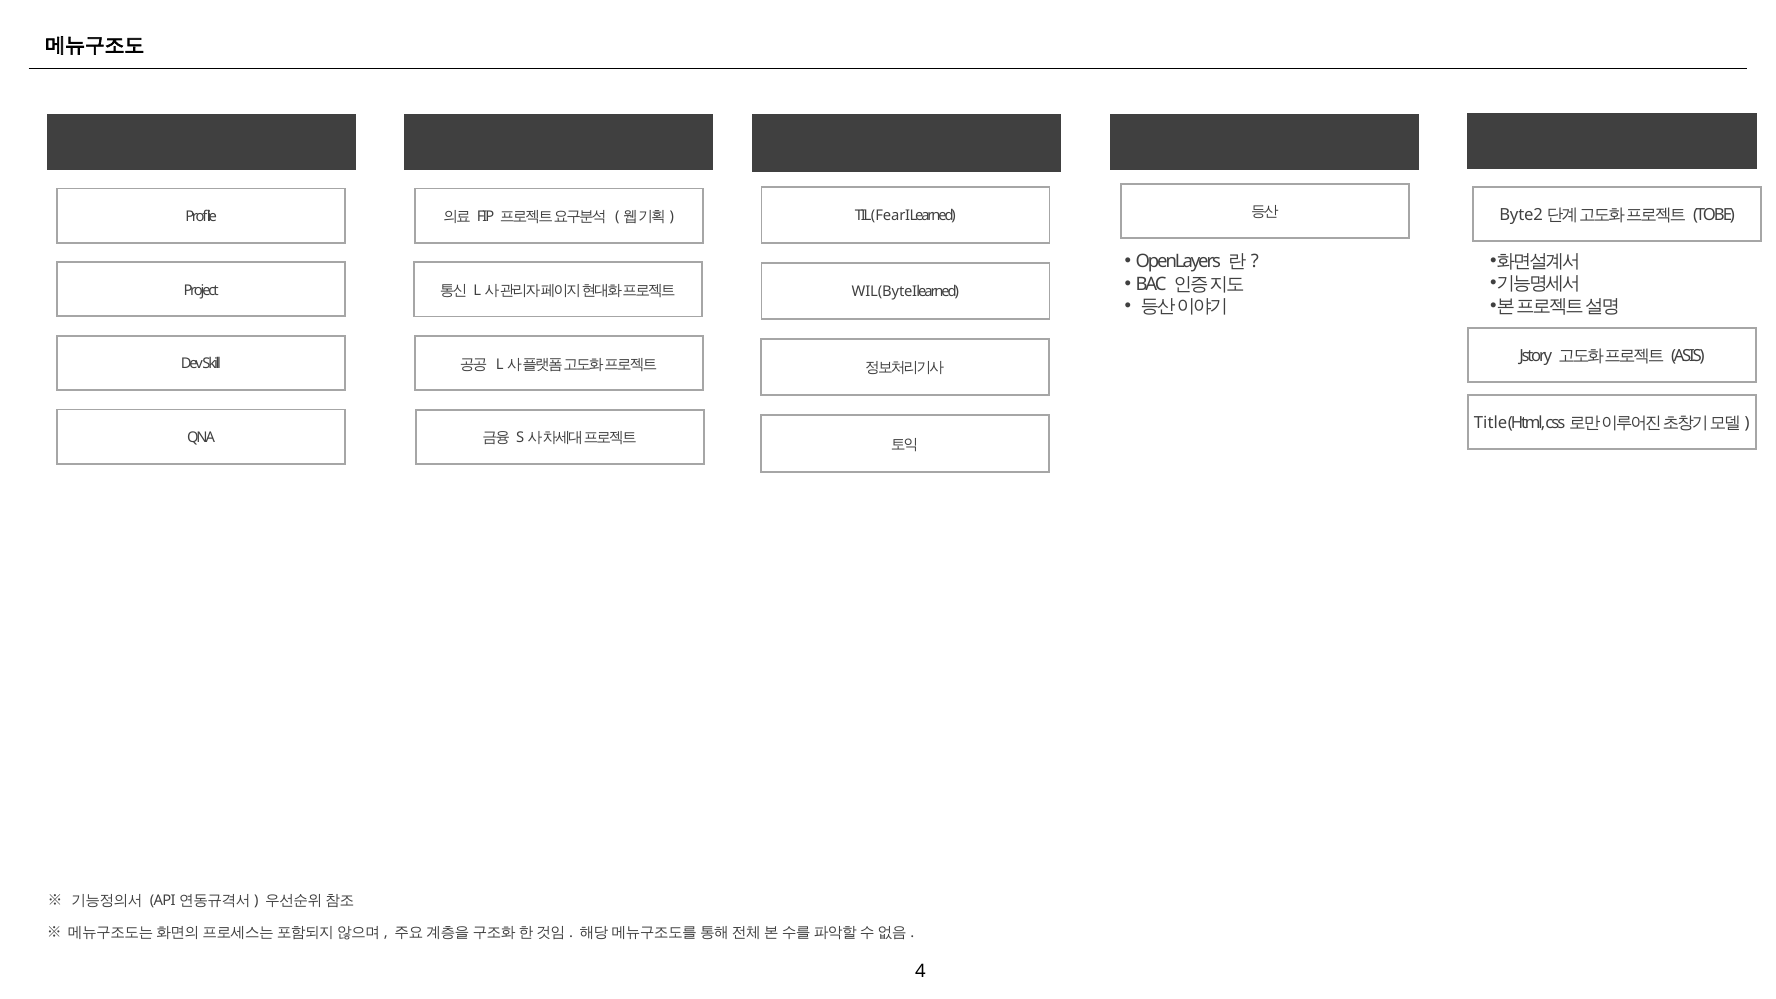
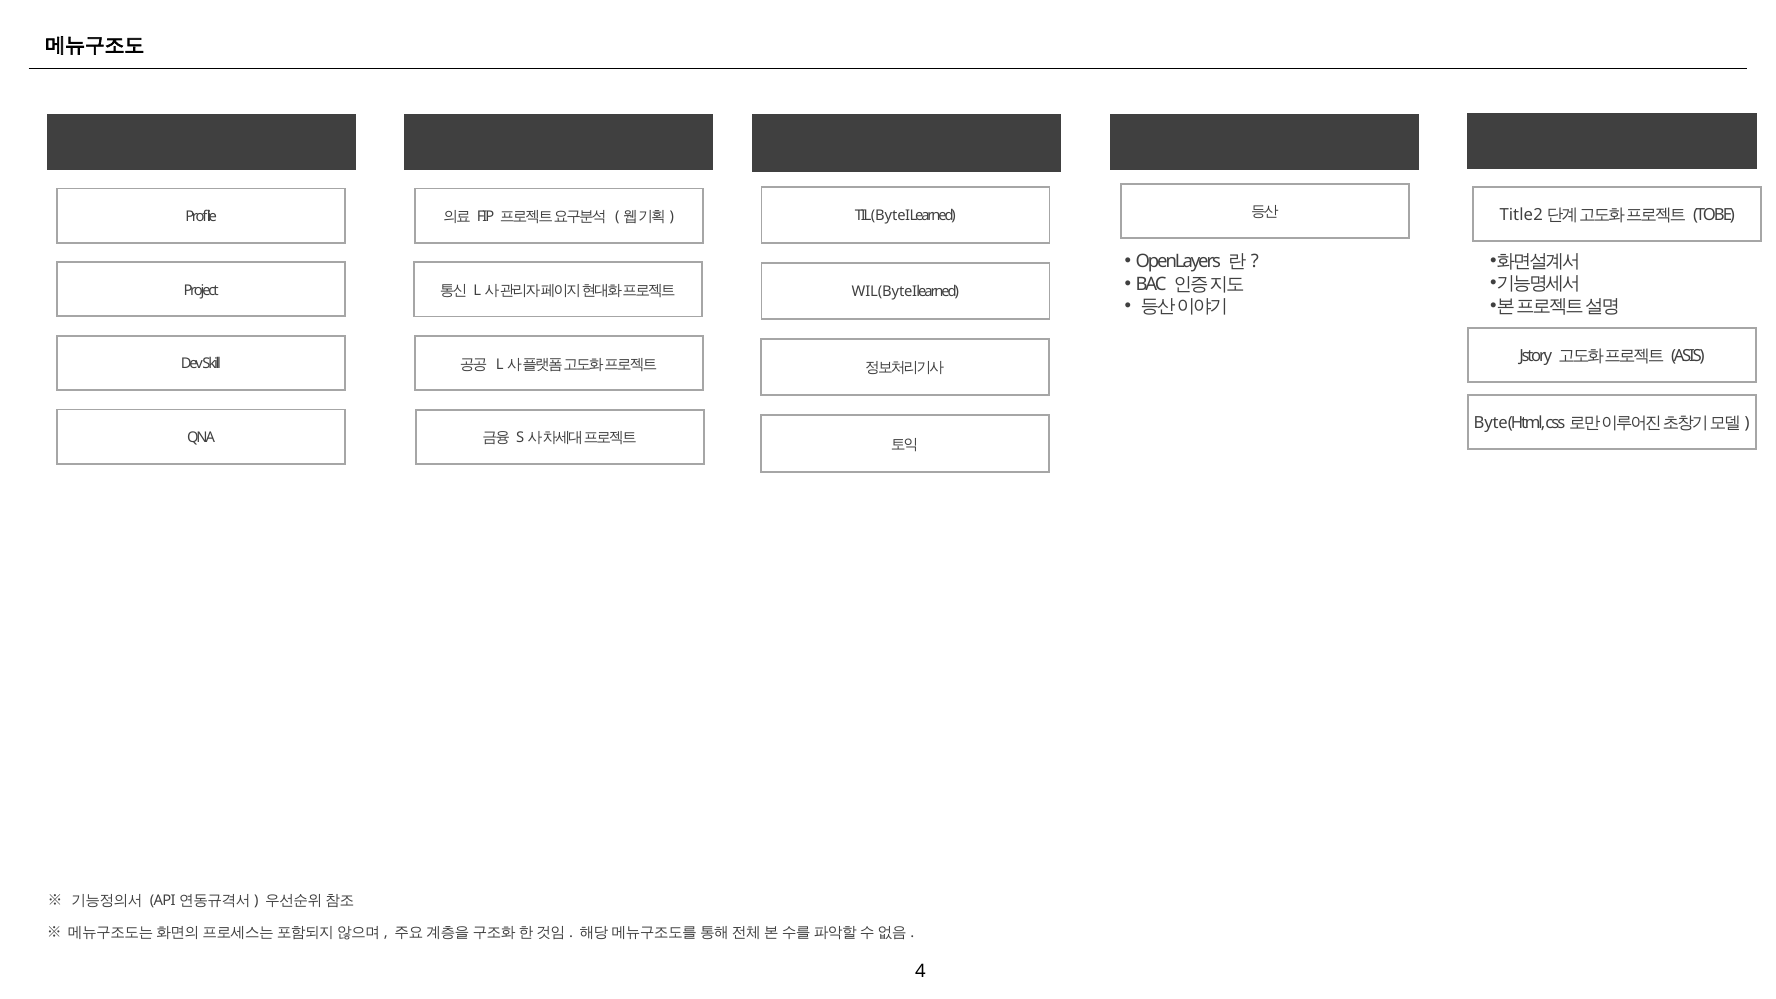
Byte: Byte -> Title
TIL Fear: Fear -> Byte
Title at (1491, 423): Title -> Byte
